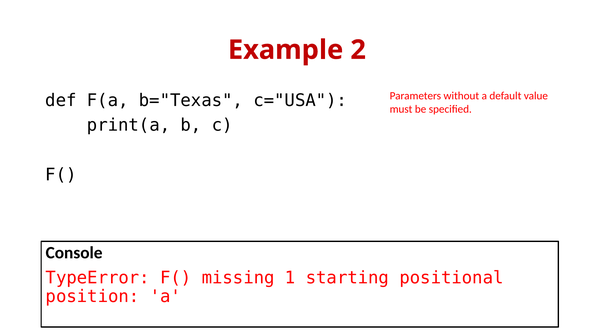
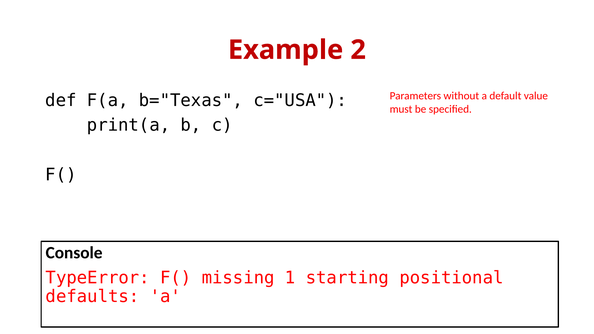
position: position -> defaults
